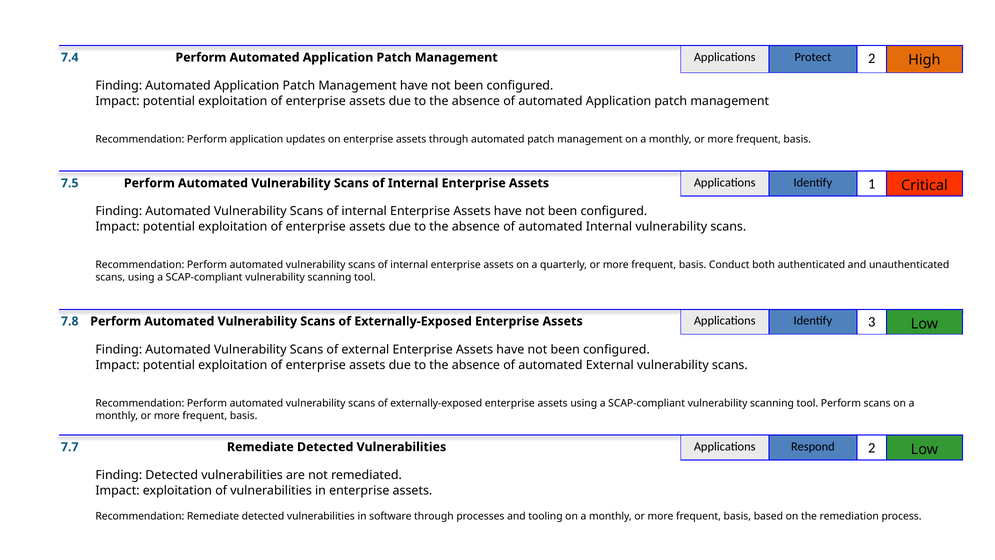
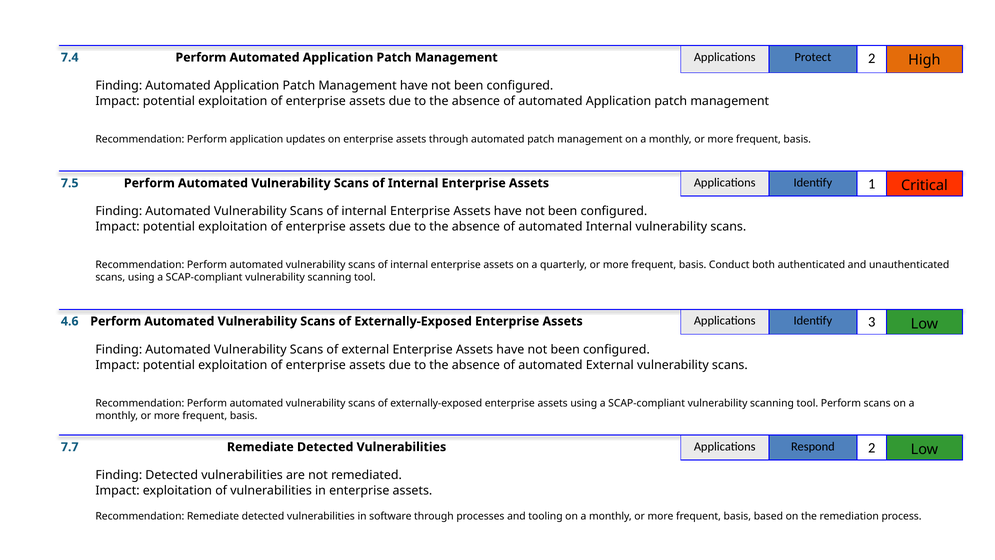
7.8: 7.8 -> 4.6
